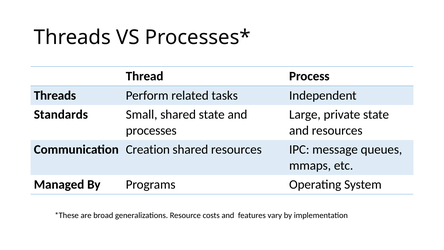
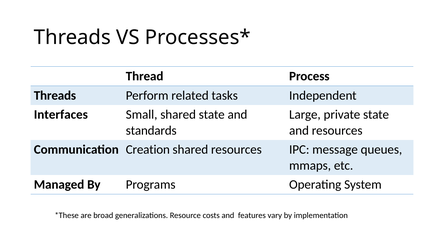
Standards: Standards -> Interfaces
processes: processes -> standards
